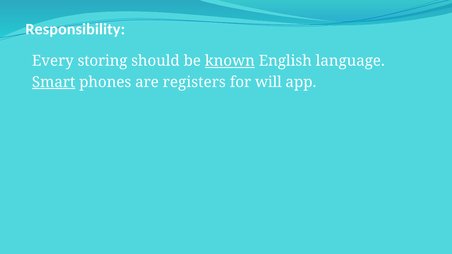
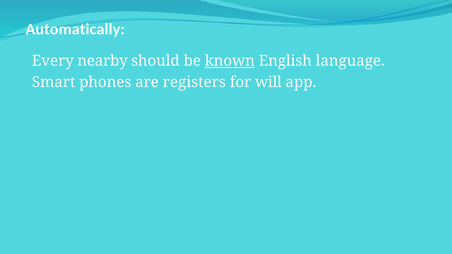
Responsibility: Responsibility -> Automatically
storing: storing -> nearby
Smart underline: present -> none
